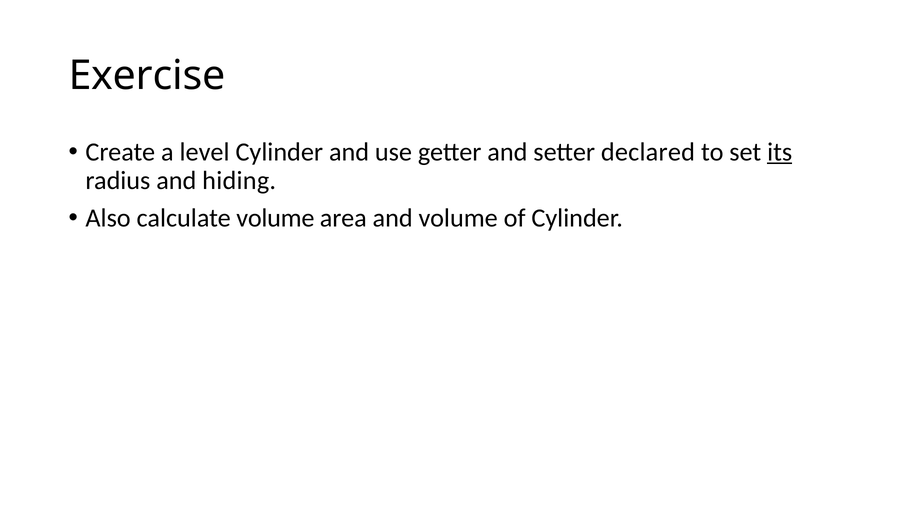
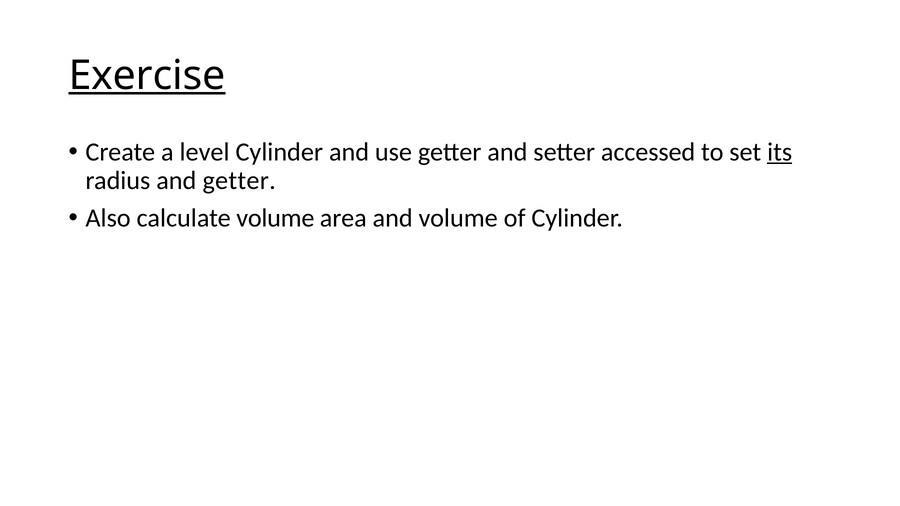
Exercise underline: none -> present
declared: declared -> accessed
and hiding: hiding -> getter
